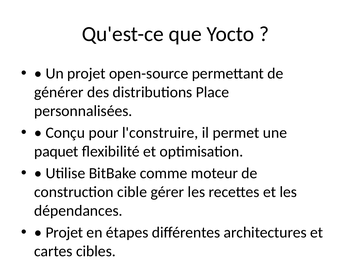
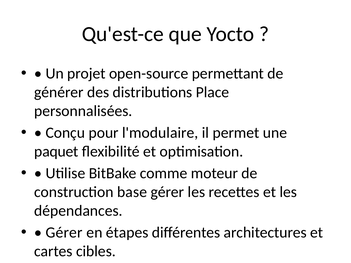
l'construire: l'construire -> l'modulaire
cible: cible -> base
Projet at (64, 233): Projet -> Gérer
